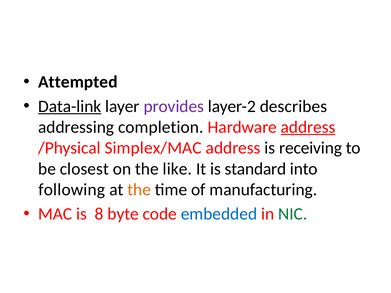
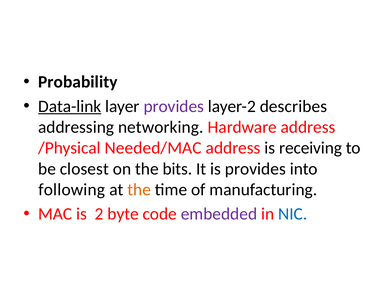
Attempted: Attempted -> Probability
completion: completion -> networking
address at (308, 127) underline: present -> none
Simplex/MAC: Simplex/MAC -> Needed/MAC
like: like -> bits
is standard: standard -> provides
8: 8 -> 2
embedded colour: blue -> purple
NIC colour: green -> blue
